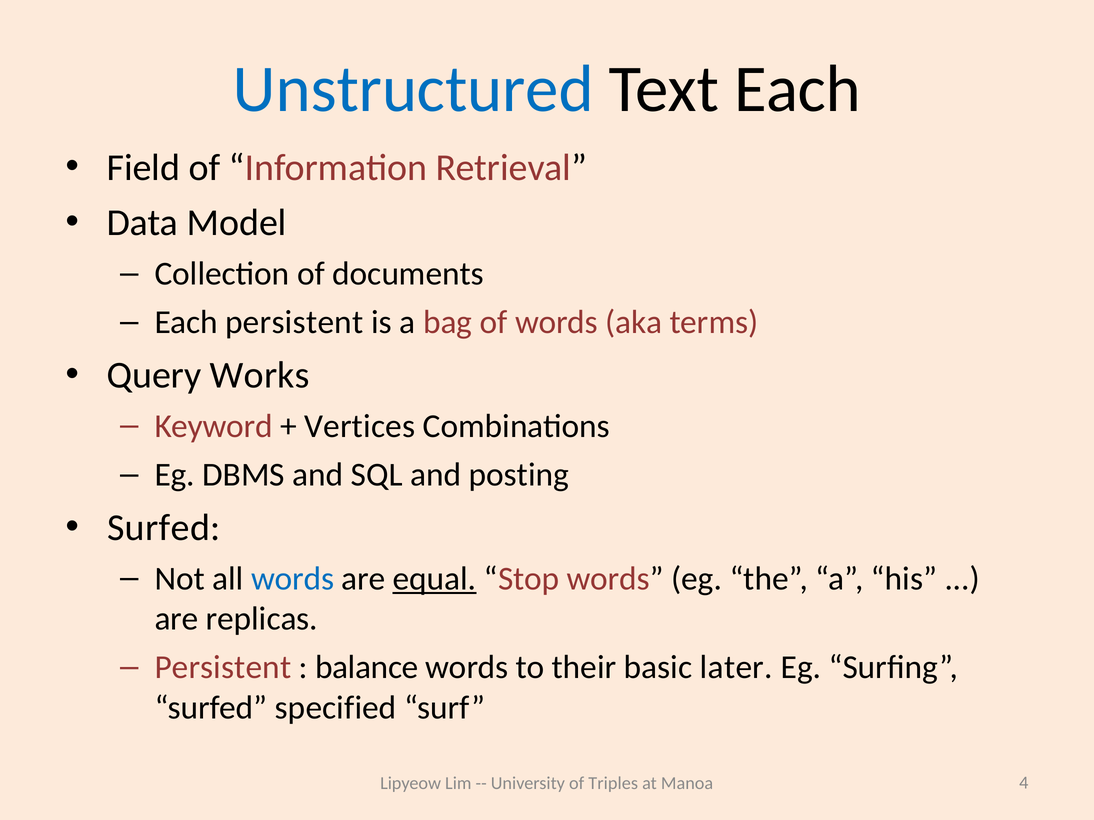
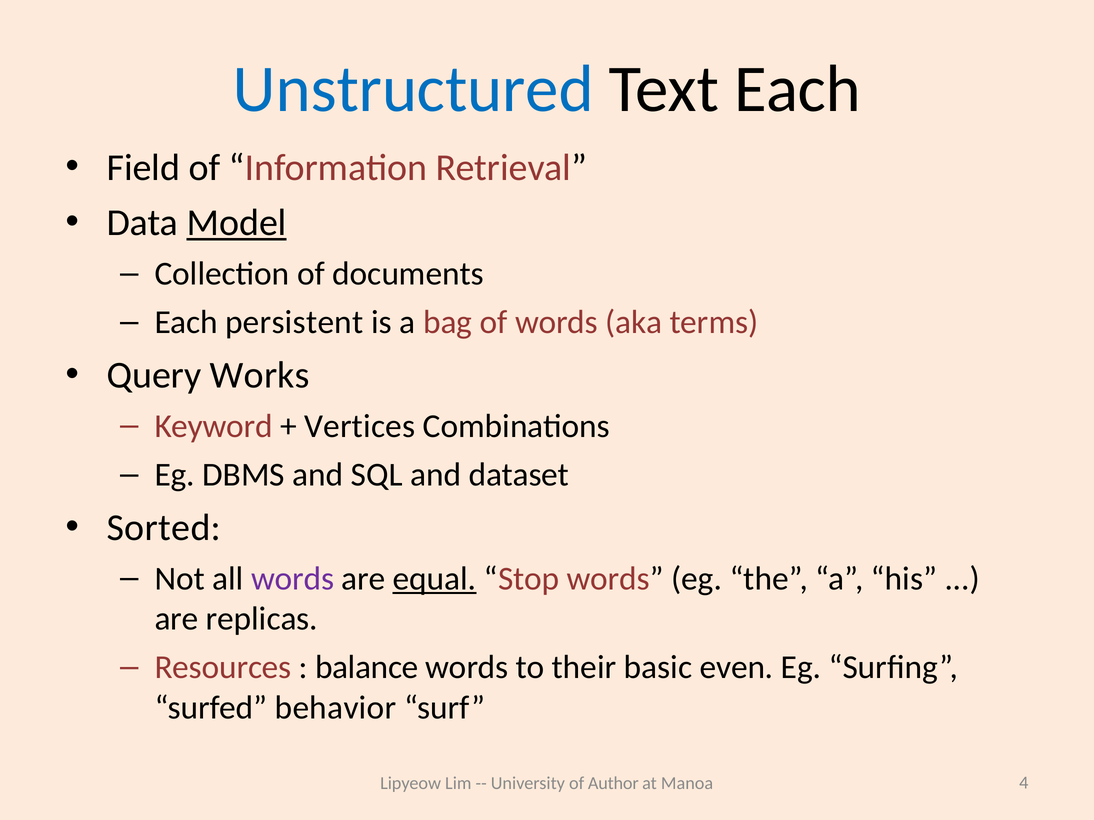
Model underline: none -> present
posting: posting -> dataset
Surfed at (164, 528): Surfed -> Sorted
words at (293, 579) colour: blue -> purple
Persistent at (223, 668): Persistent -> Resources
later: later -> even
specified: specified -> behavior
Triples: Triples -> Author
